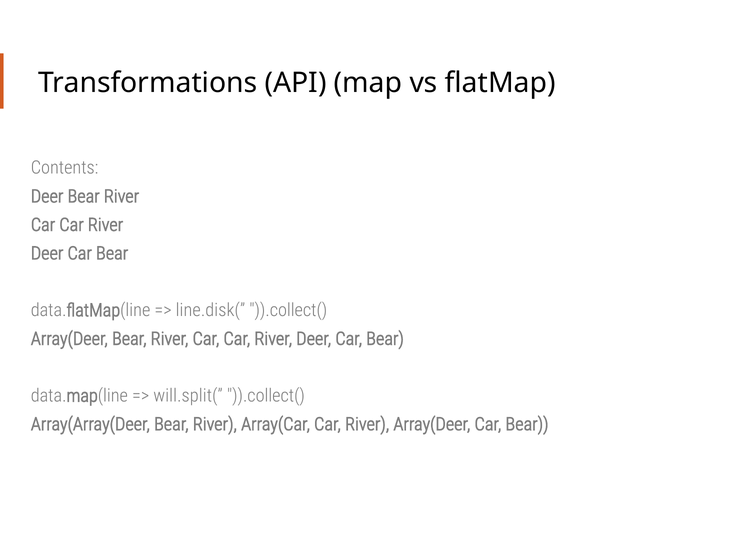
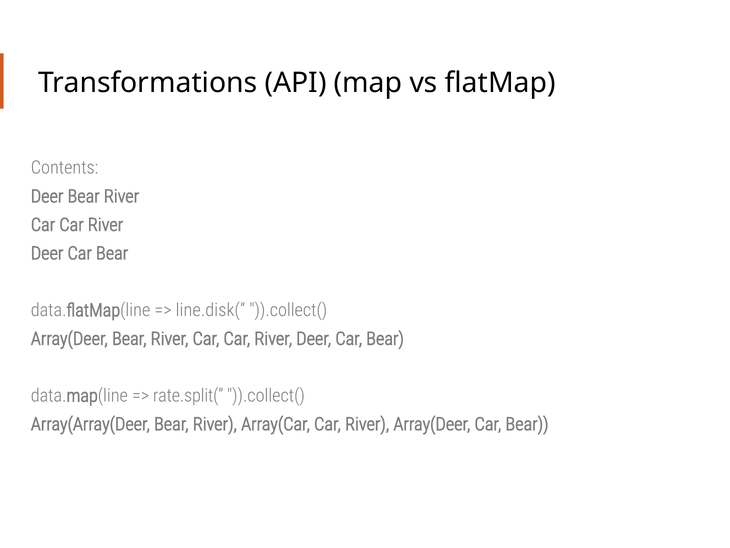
will.split(: will.split( -> rate.split(
